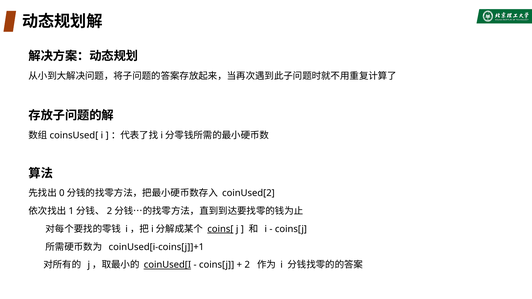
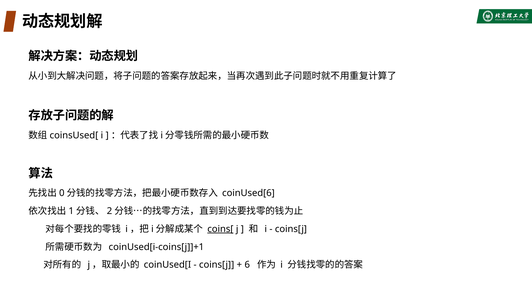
coinUsed[2: coinUsed[2 -> coinUsed[6
coinUsed[I underline: present -> none
2: 2 -> 6
